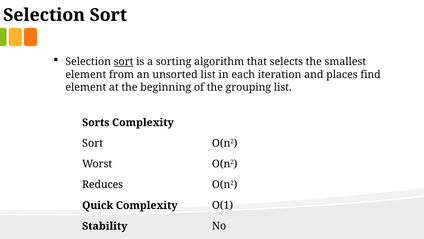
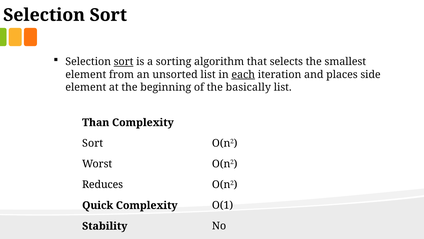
each underline: none -> present
find: find -> side
grouping: grouping -> basically
Sorts: Sorts -> Than
